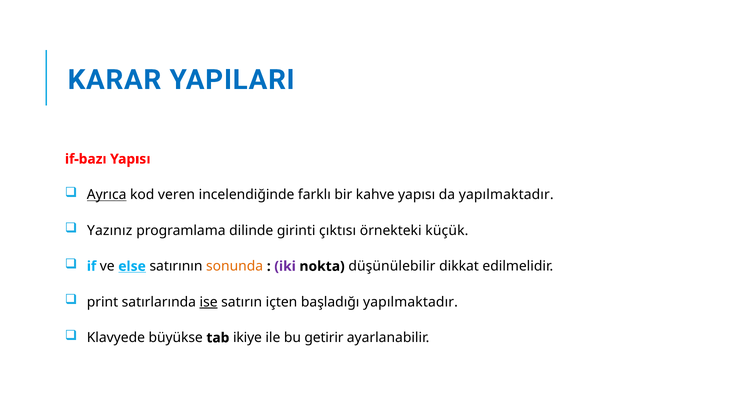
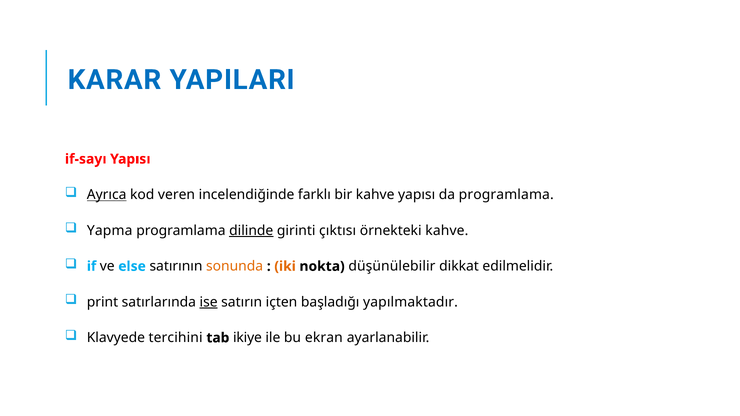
if-bazı: if-bazı -> if-sayı
da yapılmaktadır: yapılmaktadır -> programlama
Yazınız: Yazınız -> Yapma
dilinde underline: none -> present
örnekteki küçük: küçük -> kahve
else underline: present -> none
iki colour: purple -> orange
büyükse: büyükse -> tercihini
getirir: getirir -> ekran
